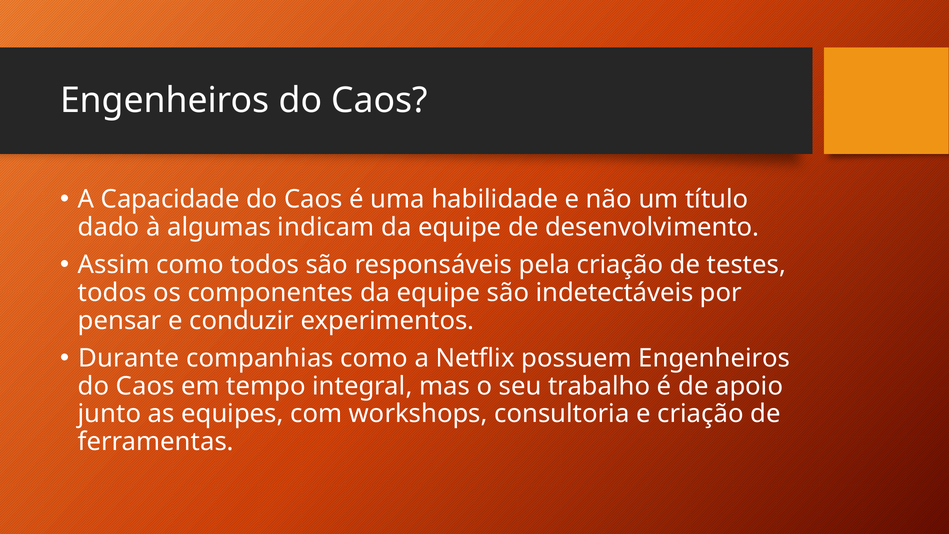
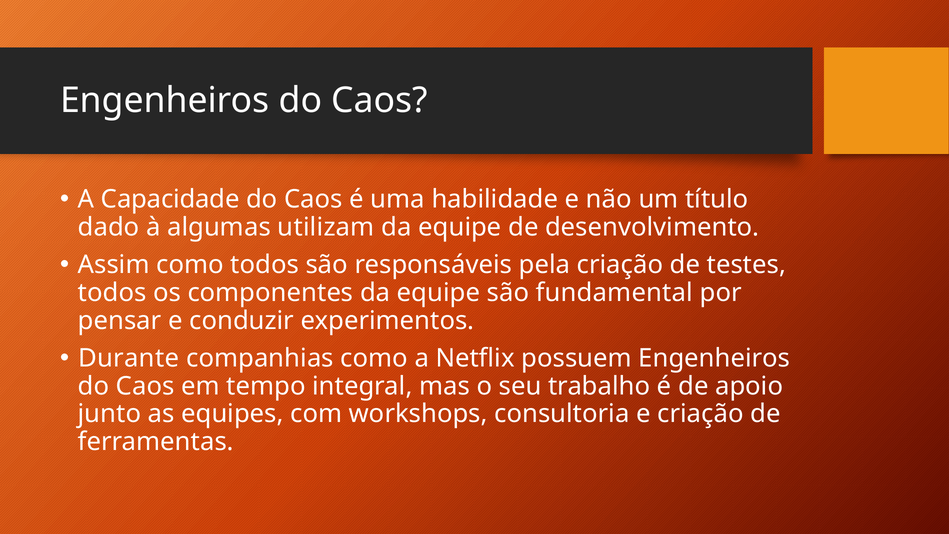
indicam: indicam -> utilizam
indetectáveis: indetectáveis -> fundamental
